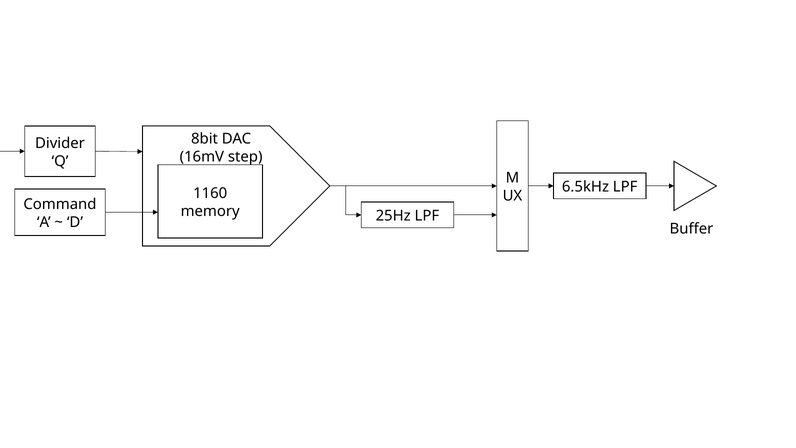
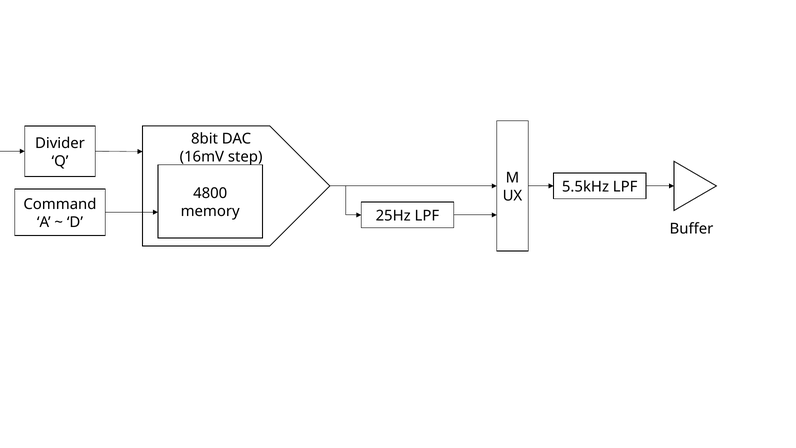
6.5kHz: 6.5kHz -> 5.5kHz
1160: 1160 -> 4800
